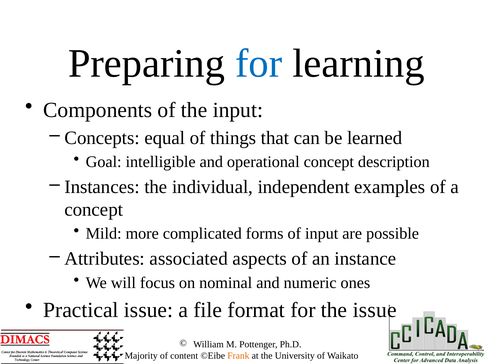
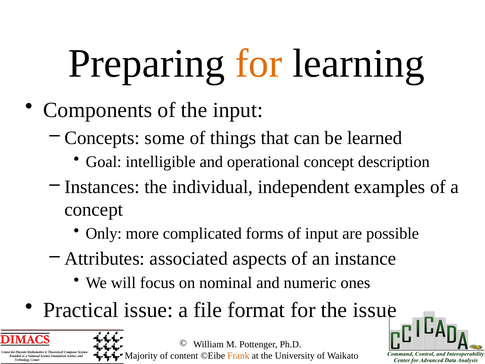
for at (259, 63) colour: blue -> orange
equal: equal -> some
Mild: Mild -> Only
